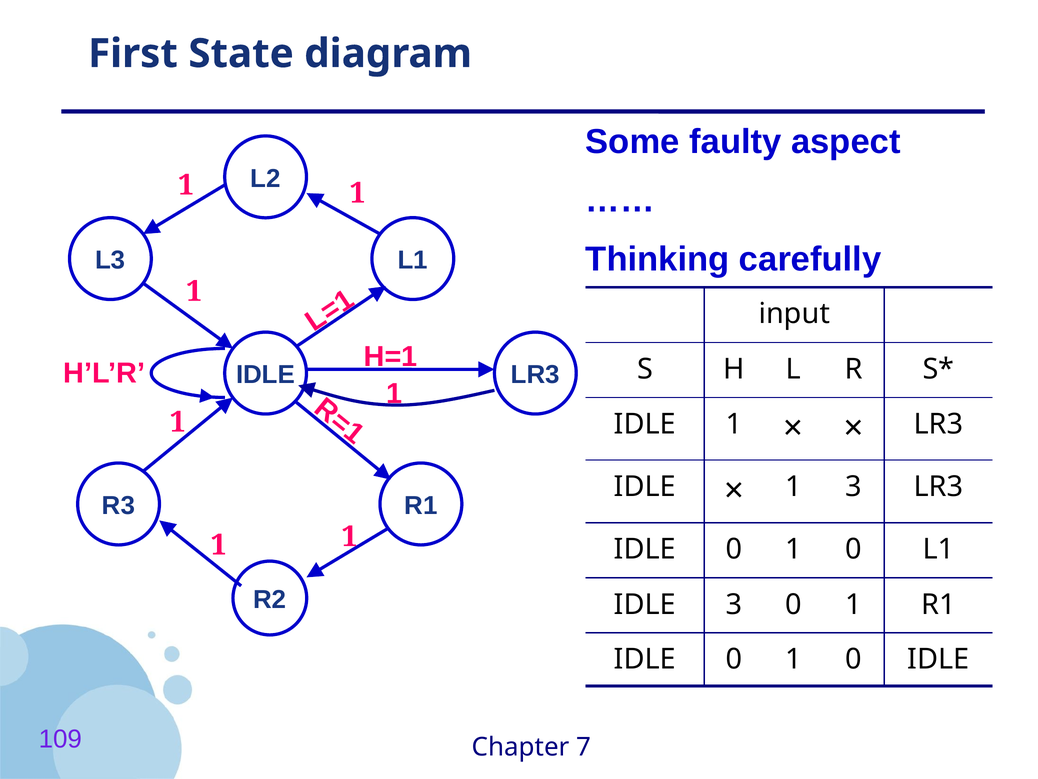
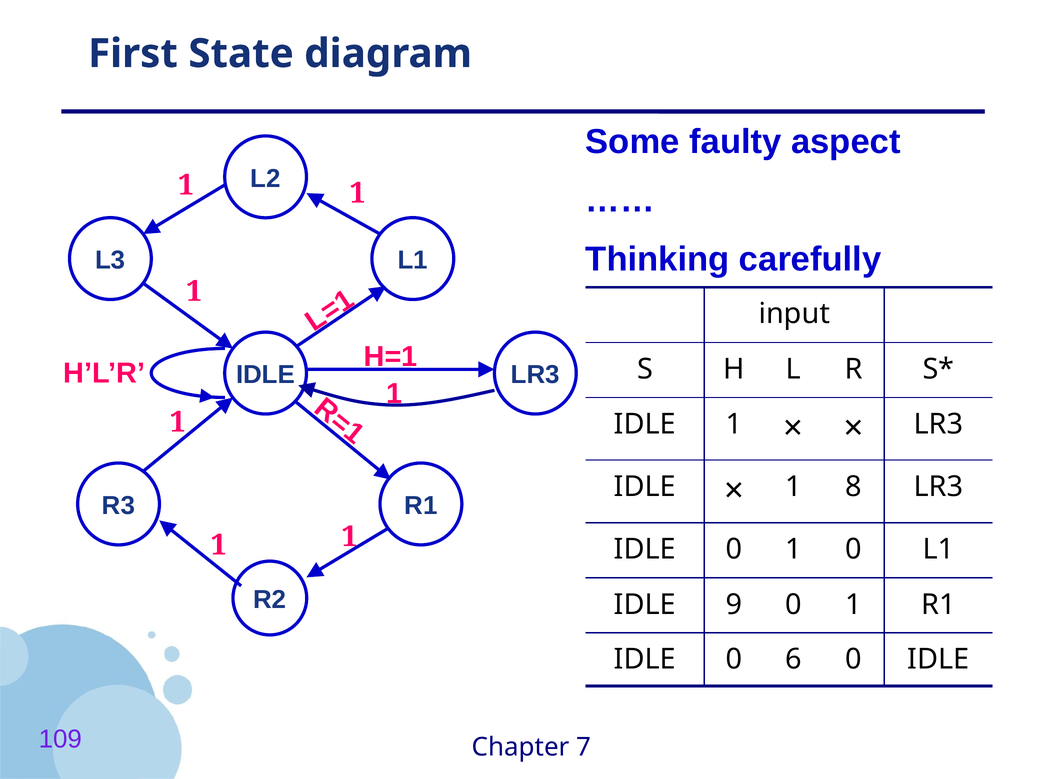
1 3: 3 -> 8
IDLE 3: 3 -> 9
1 at (793, 659): 1 -> 6
